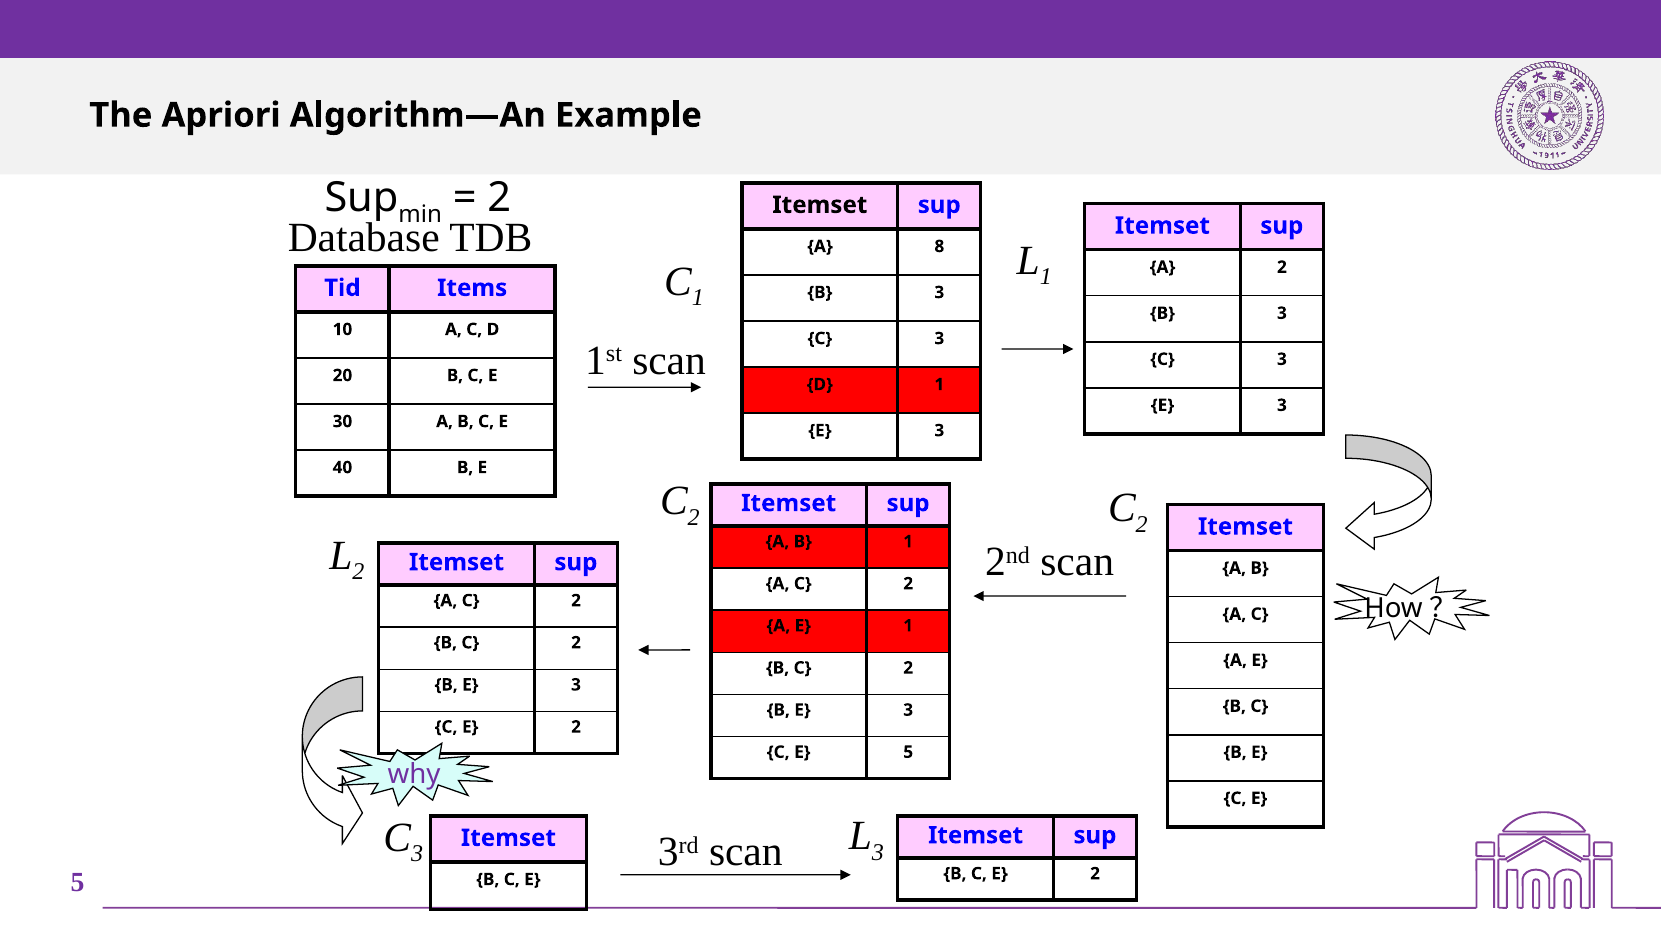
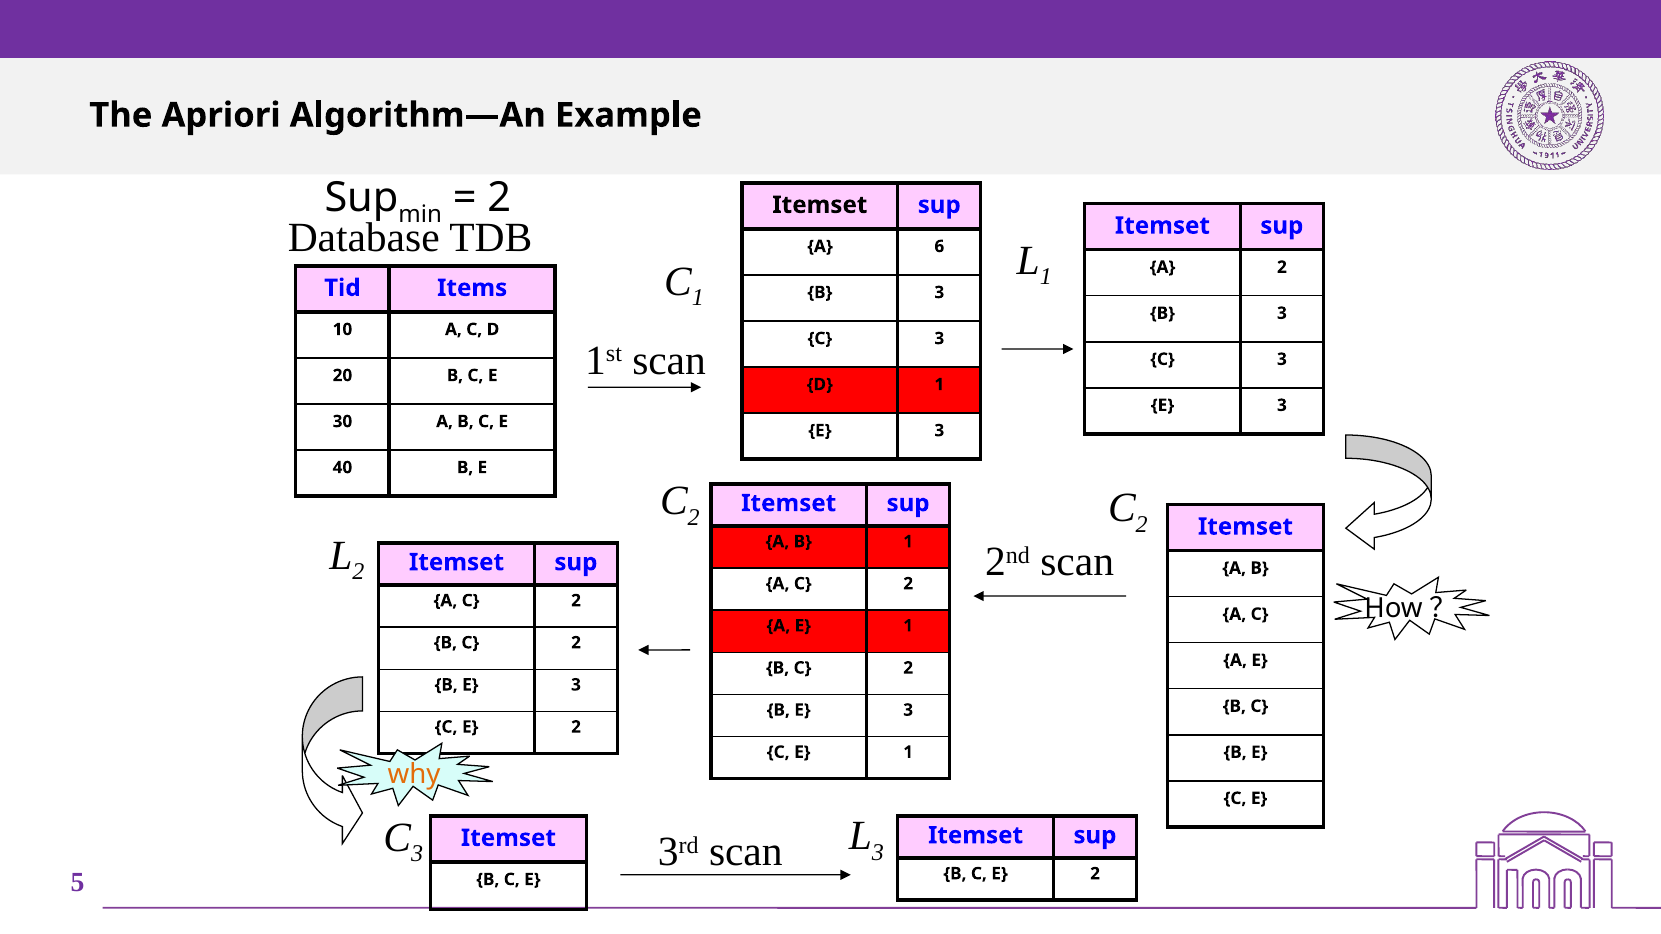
8: 8 -> 6
C E 5: 5 -> 1
why colour: purple -> orange
